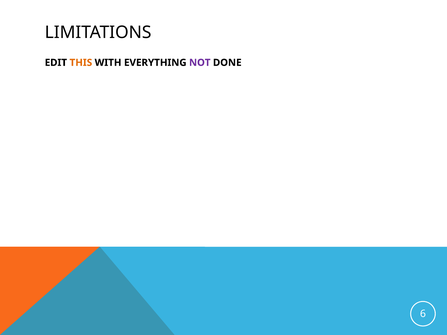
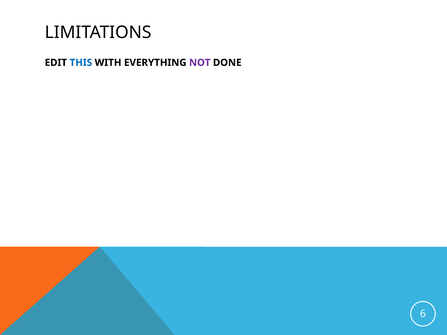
THIS colour: orange -> blue
